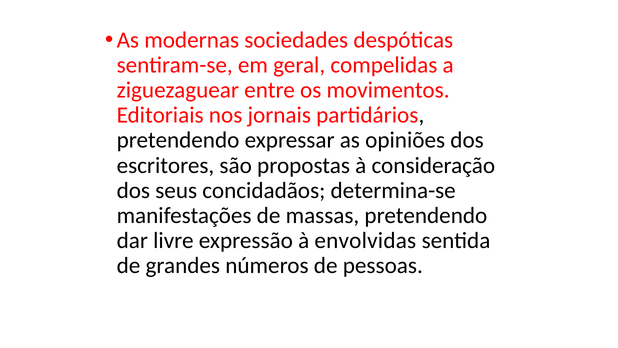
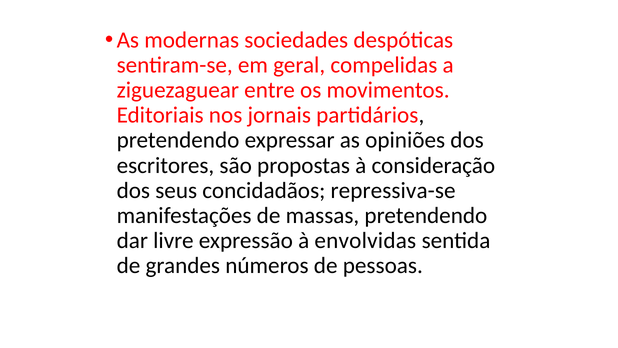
determina-se: determina-se -> repressiva-se
